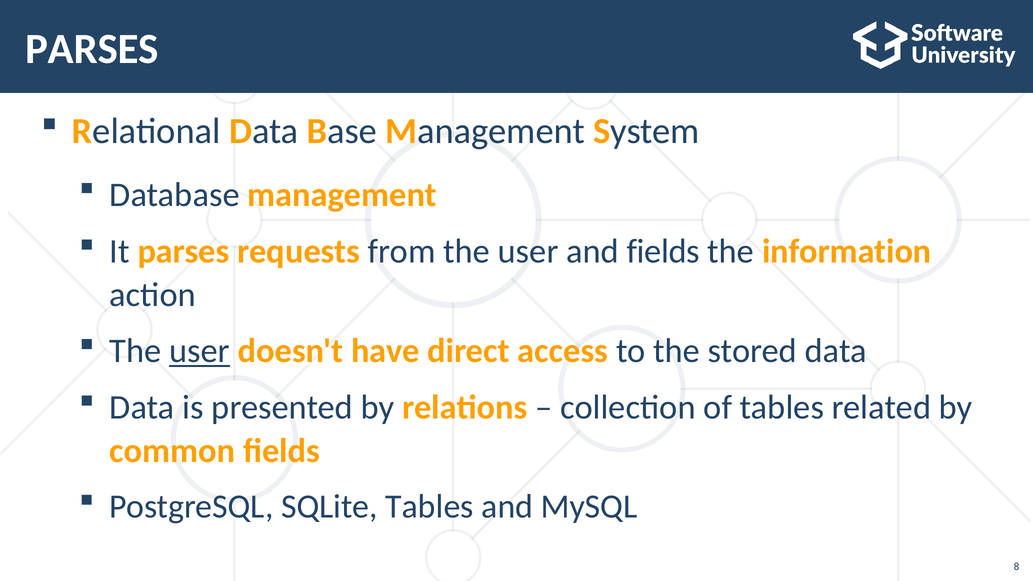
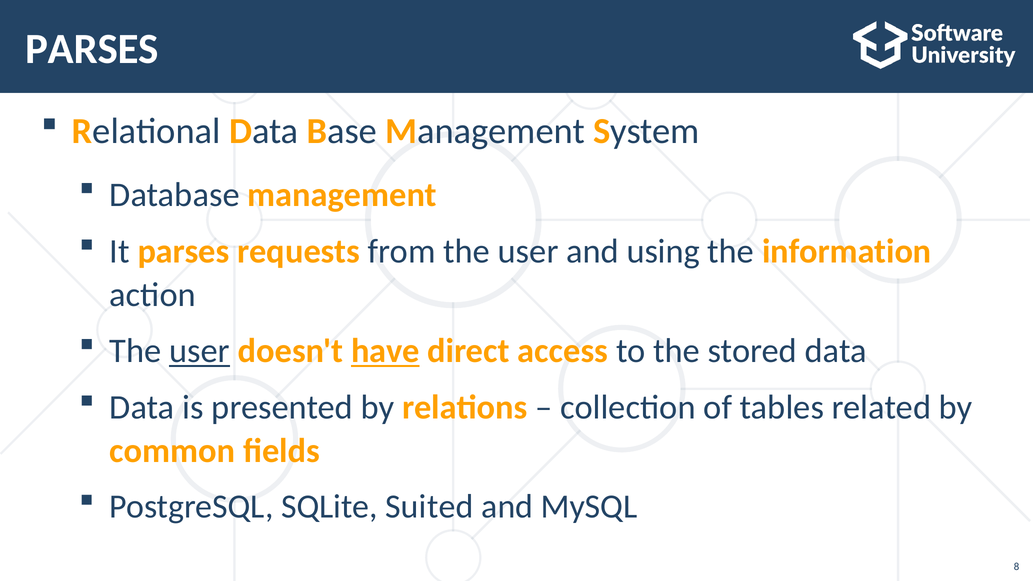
and fields: fields -> using
have underline: none -> present
SQLite Tables: Tables -> Suited
